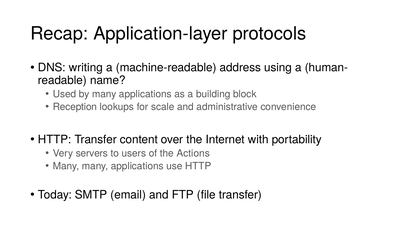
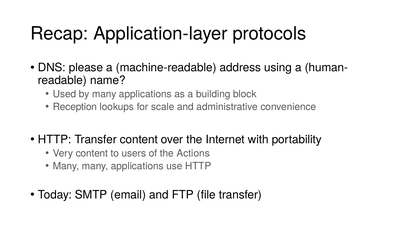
writing: writing -> please
Very servers: servers -> content
